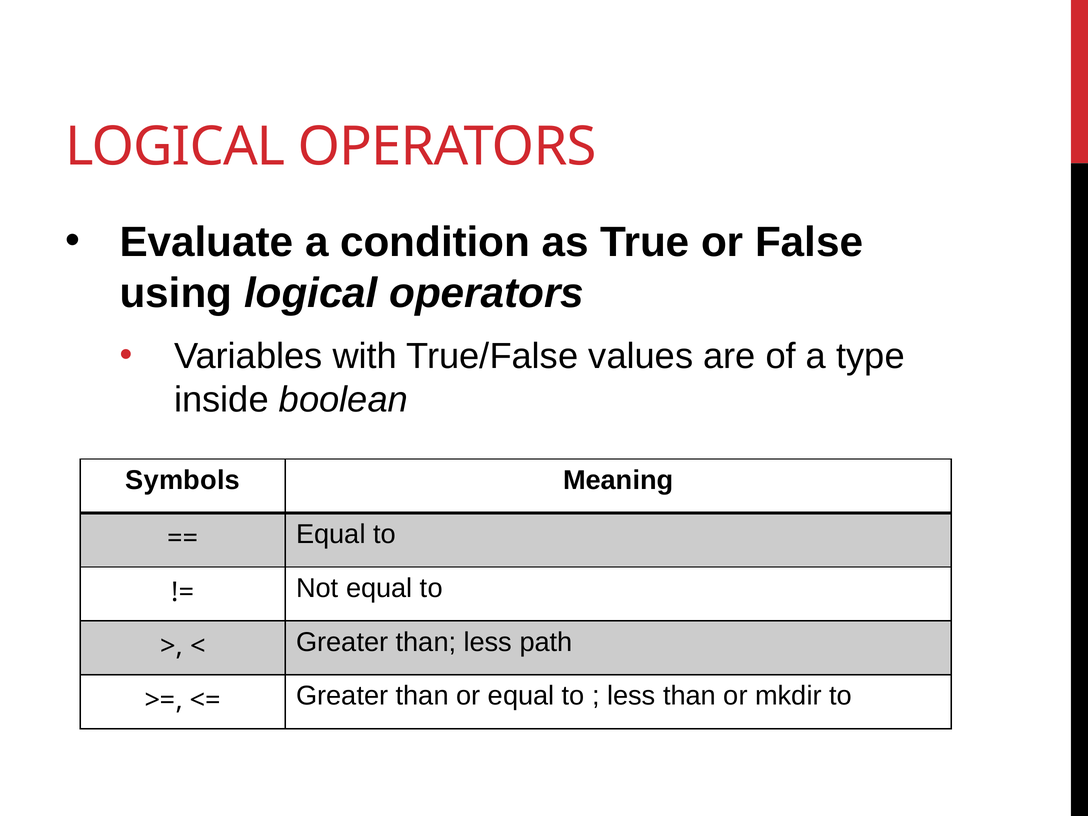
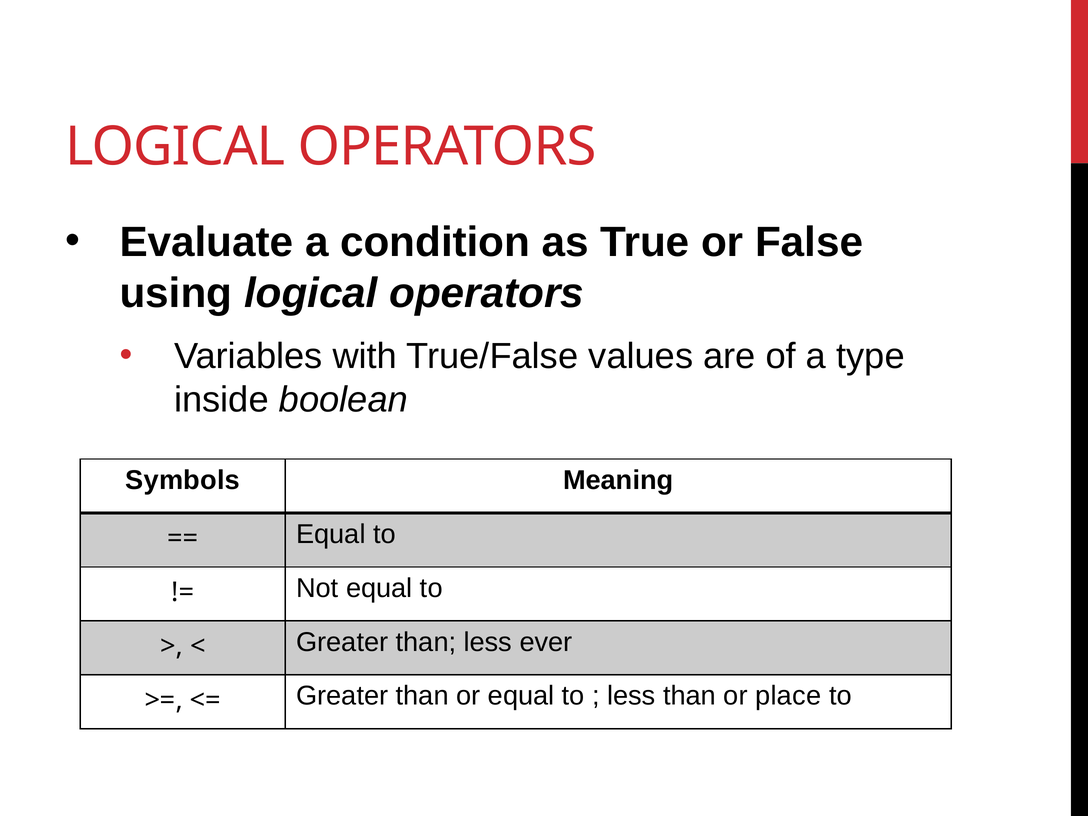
path: path -> ever
mkdir: mkdir -> place
